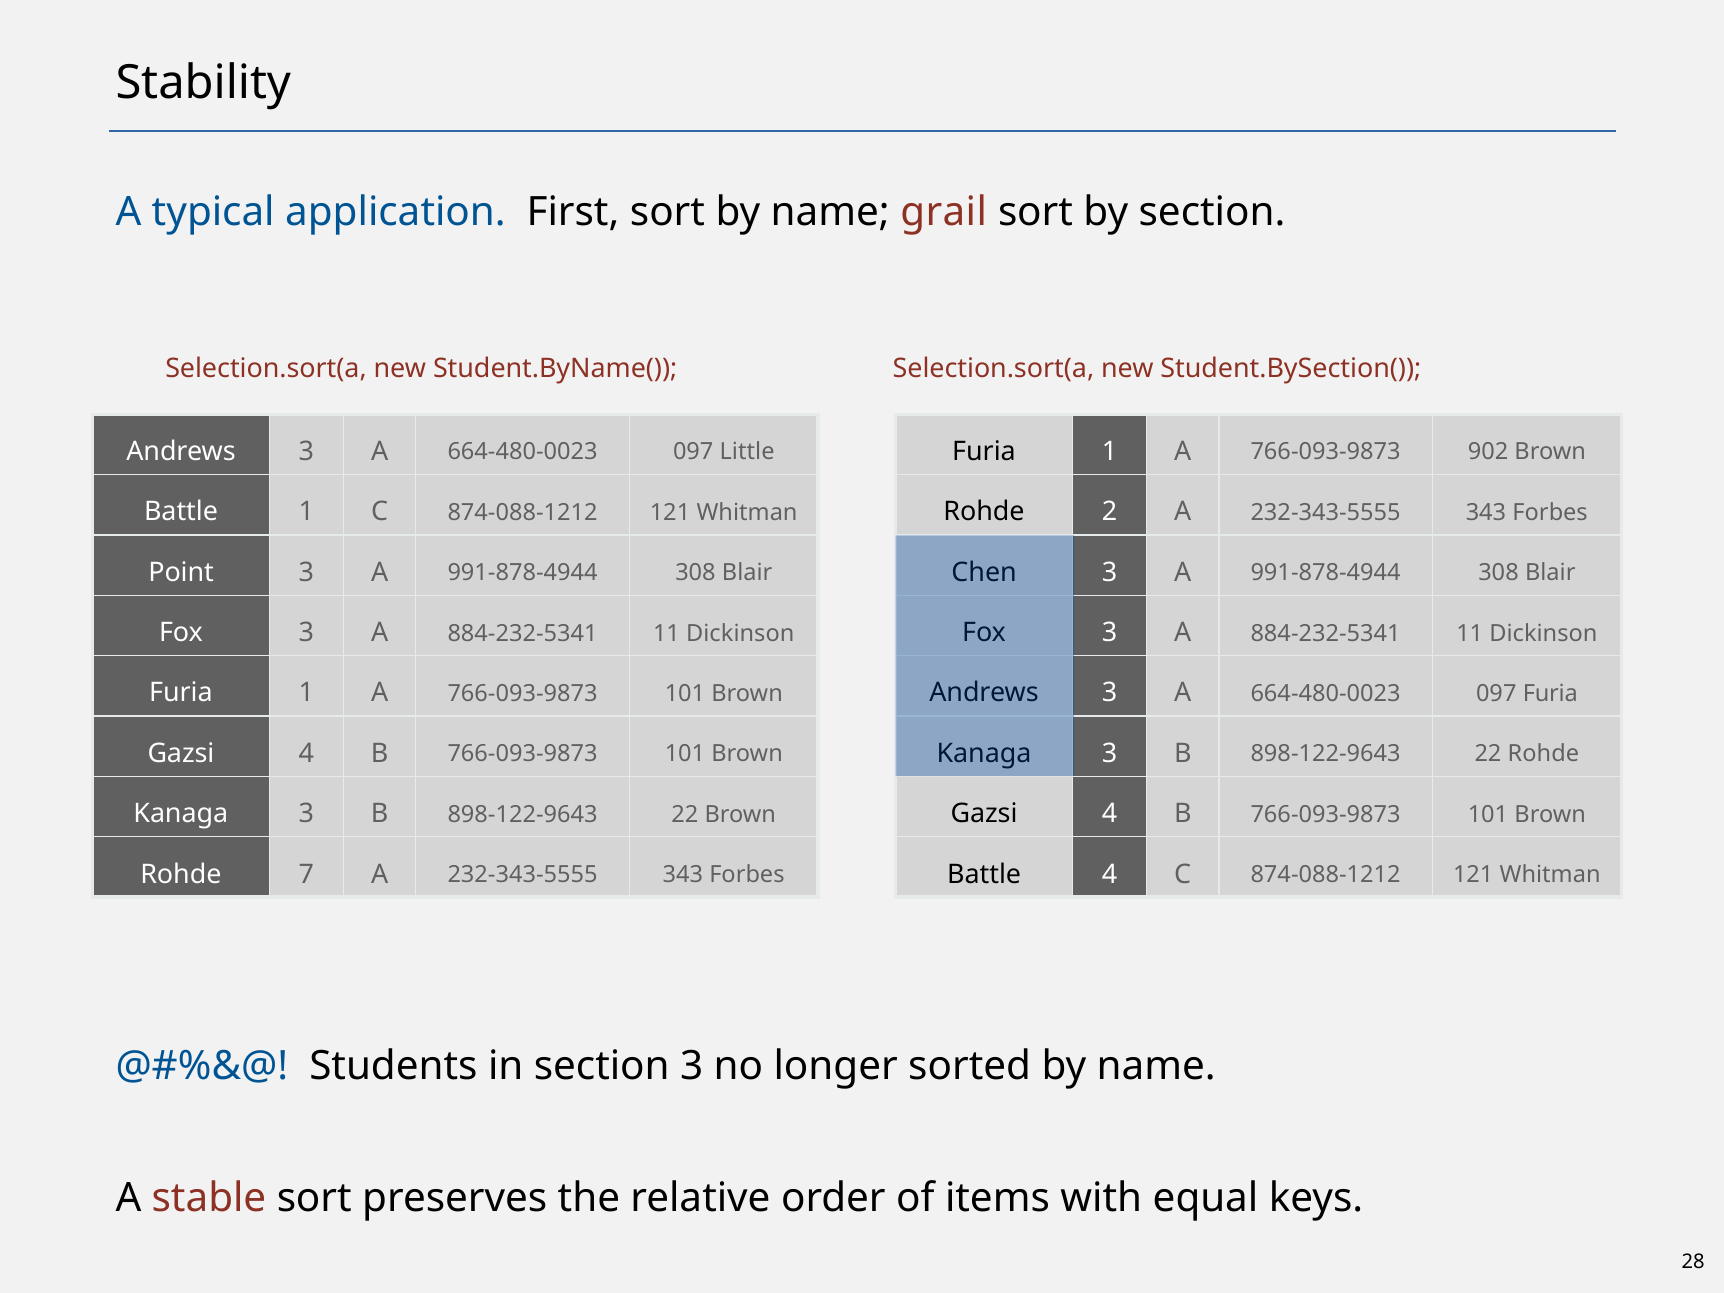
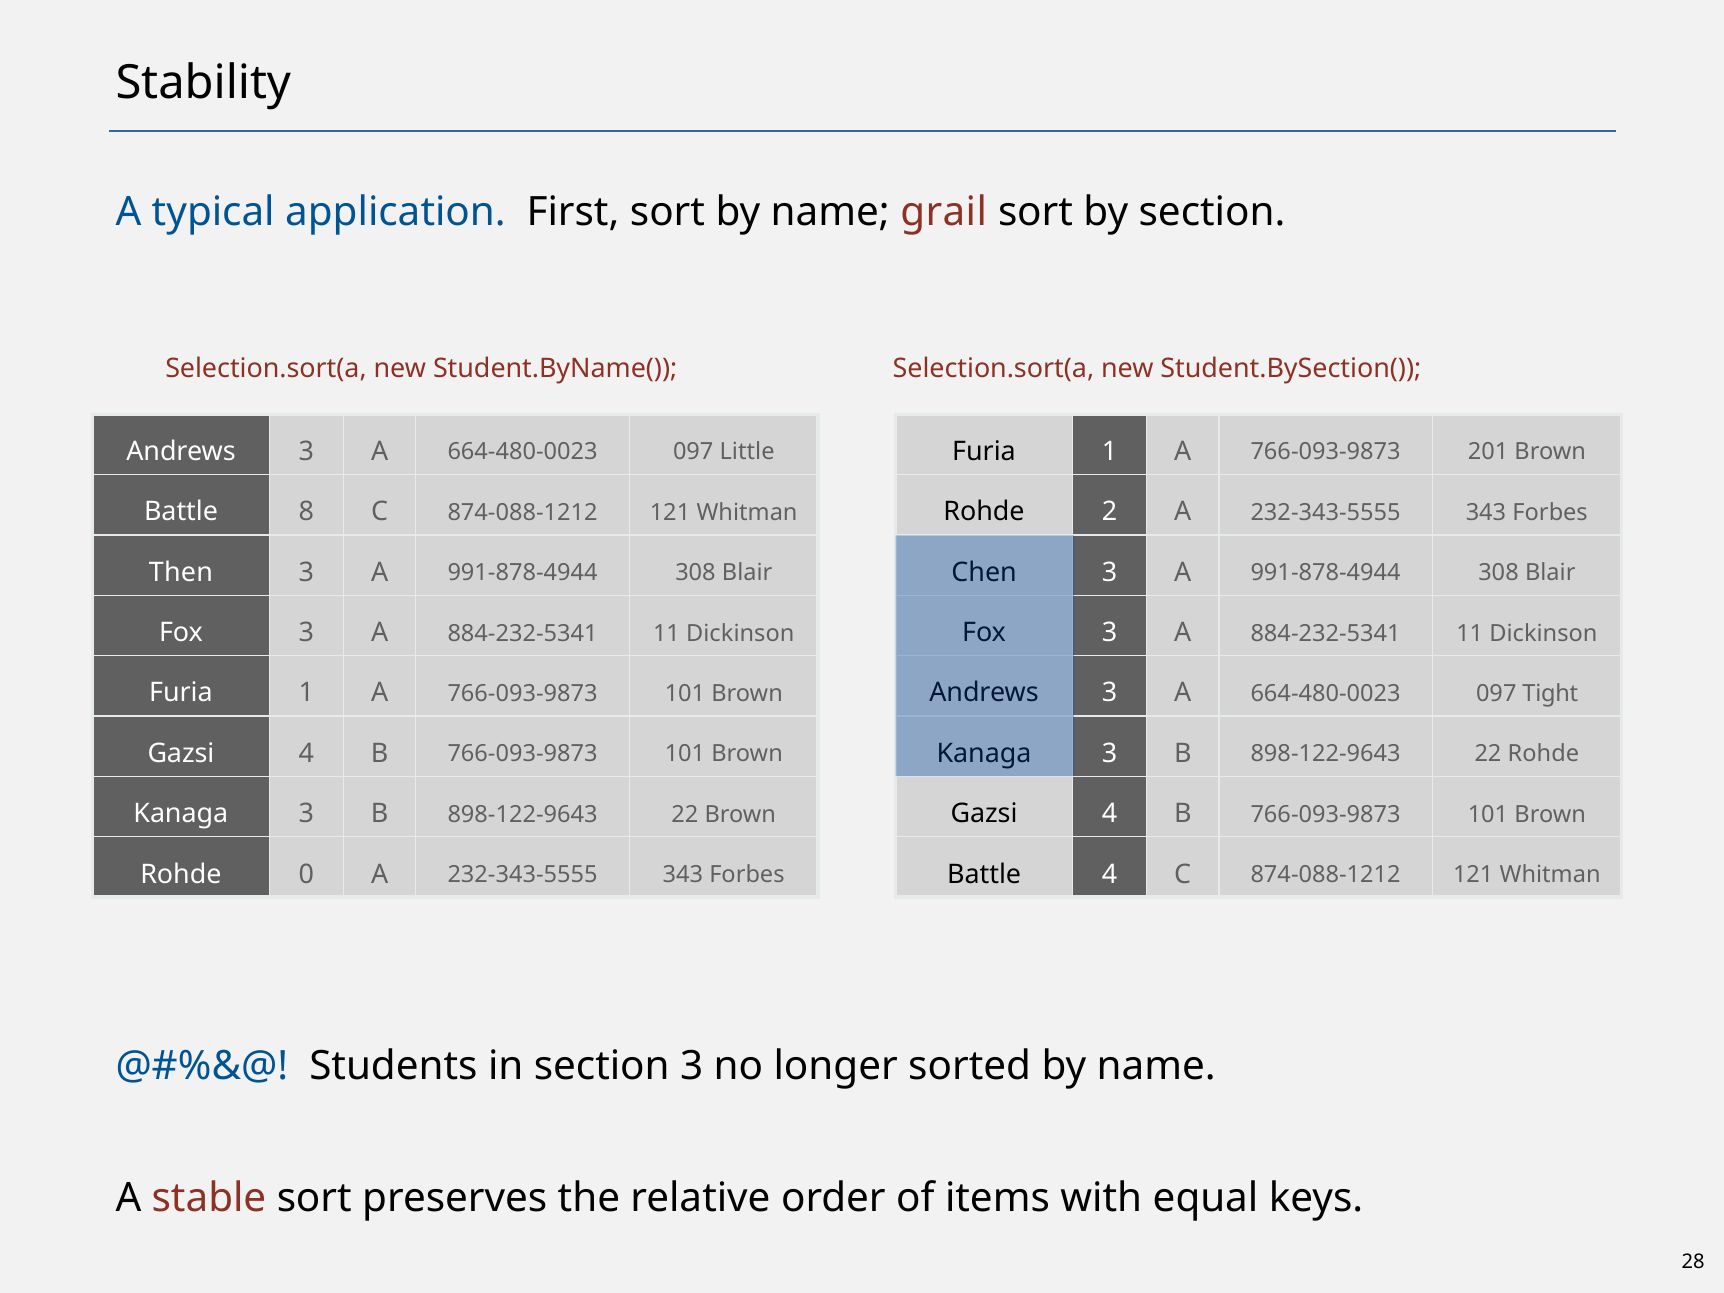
902: 902 -> 201
Battle 1: 1 -> 8
Point: Point -> Then
097 Furia: Furia -> Tight
7: 7 -> 0
